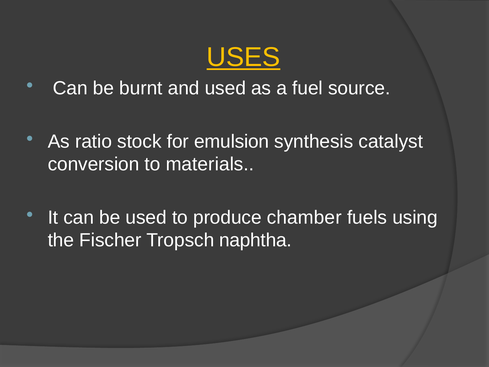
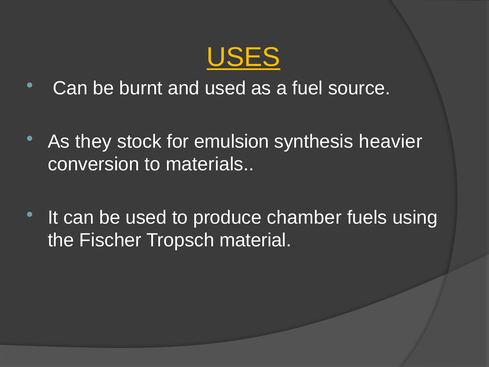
ratio: ratio -> they
catalyst: catalyst -> heavier
naphtha: naphtha -> material
